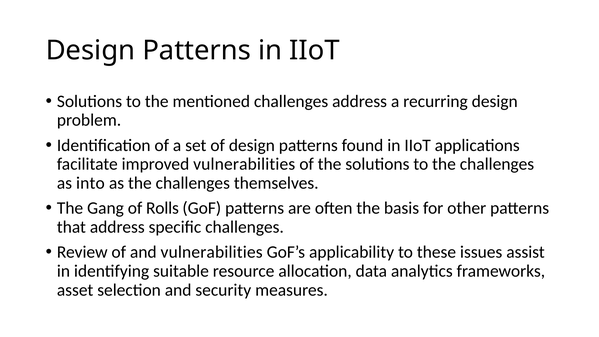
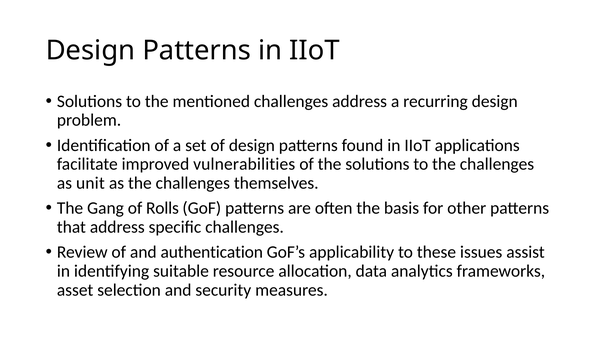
into: into -> unit
and vulnerabilities: vulnerabilities -> authentication
